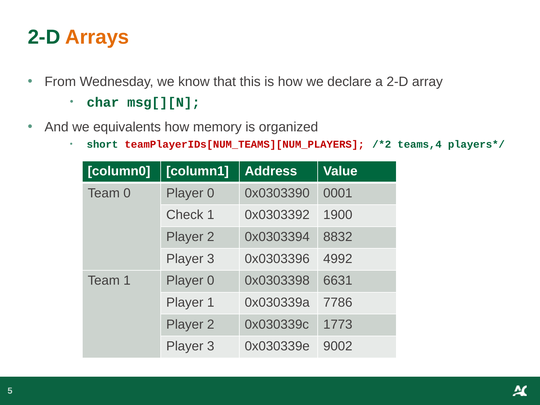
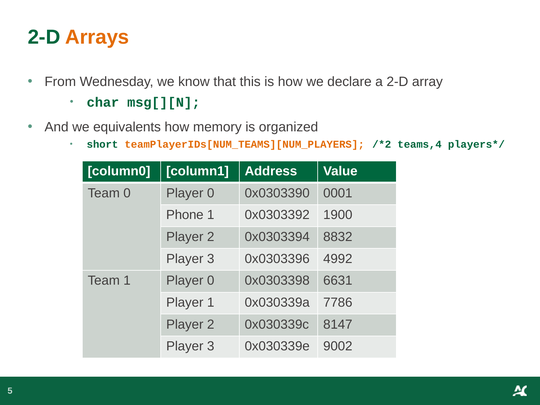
teamPlayerIDs[NUM_TEAMS][NUM_PLAYERS colour: red -> orange
Check: Check -> Phone
1773: 1773 -> 8147
